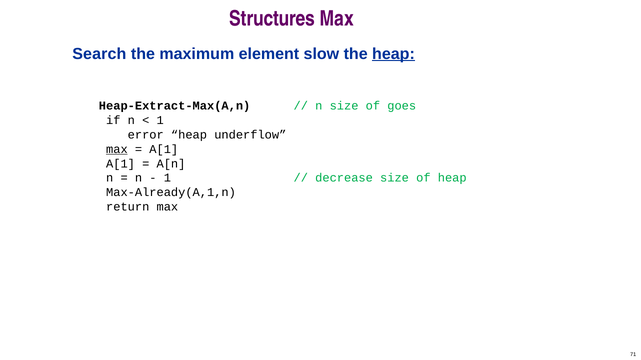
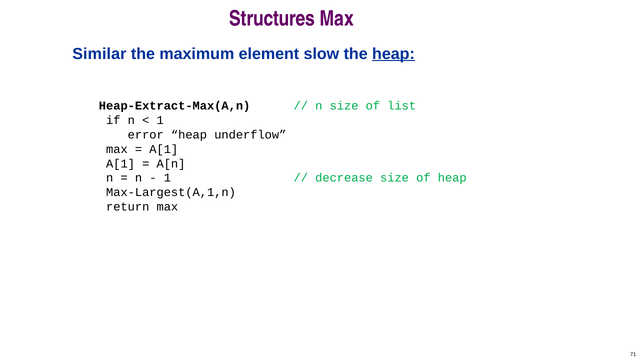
Search: Search -> Similar
goes: goes -> list
max at (117, 149) underline: present -> none
Max-Already(A,1,n: Max-Already(A,1,n -> Max-Largest(A,1,n
